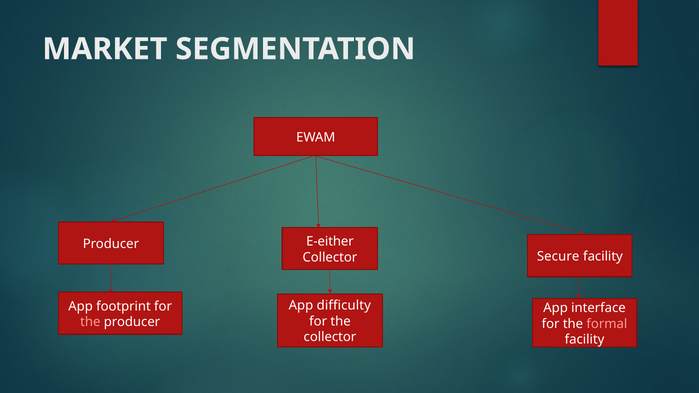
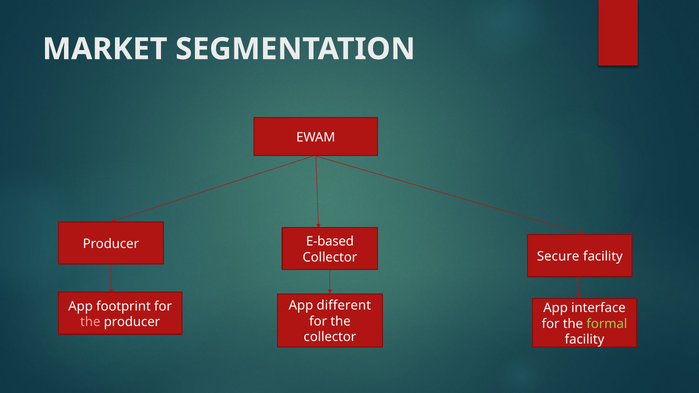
E-either: E-either -> E-based
difficulty: difficulty -> different
formal colour: pink -> light green
